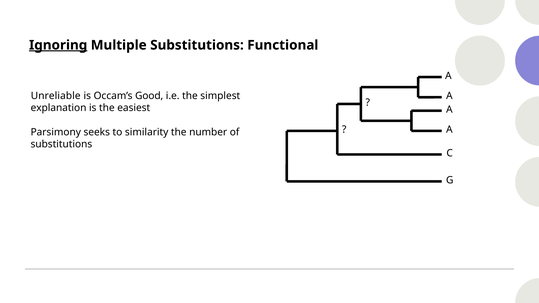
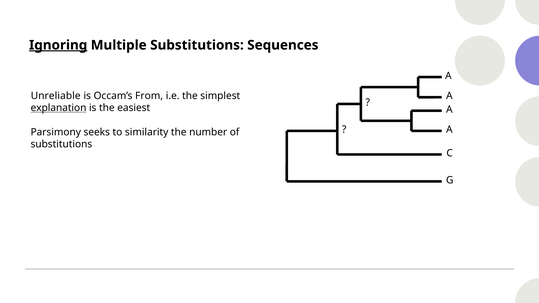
Functional: Functional -> Sequences
Good: Good -> From
explanation underline: none -> present
